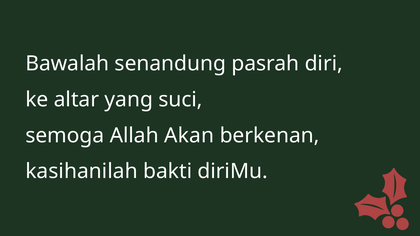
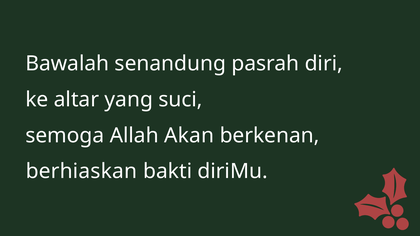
kasihanilah: kasihanilah -> berhiaskan
